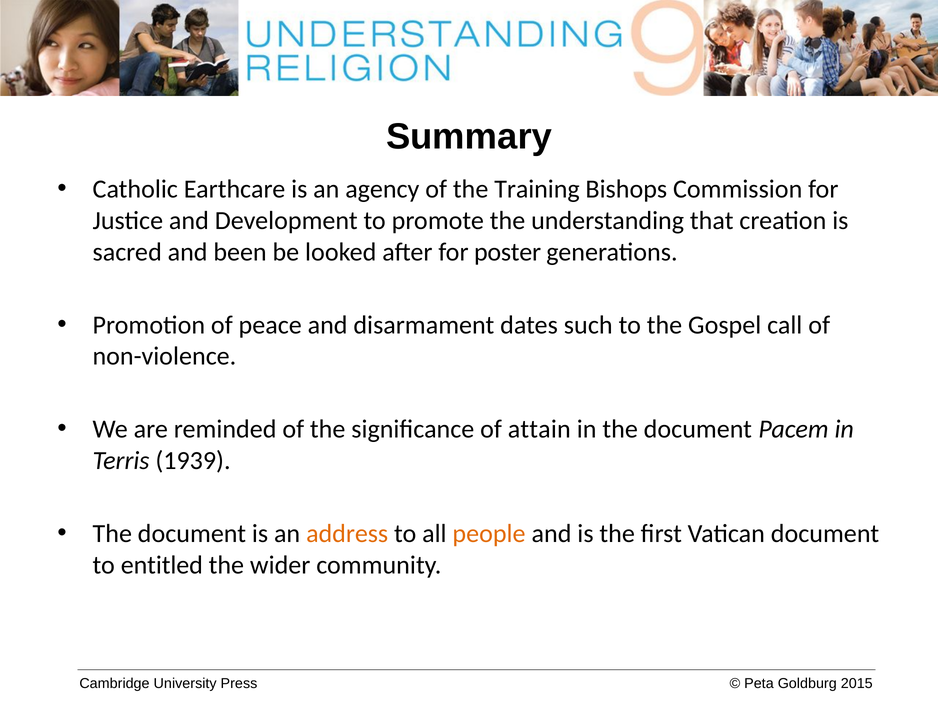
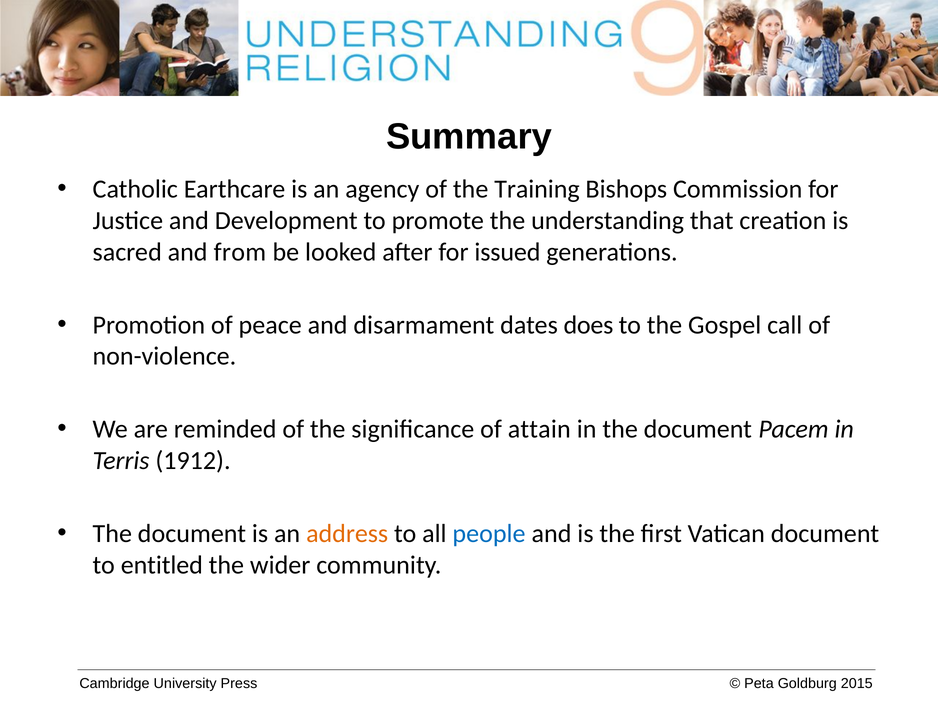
been: been -> from
poster: poster -> issued
such: such -> does
1939: 1939 -> 1912
people colour: orange -> blue
